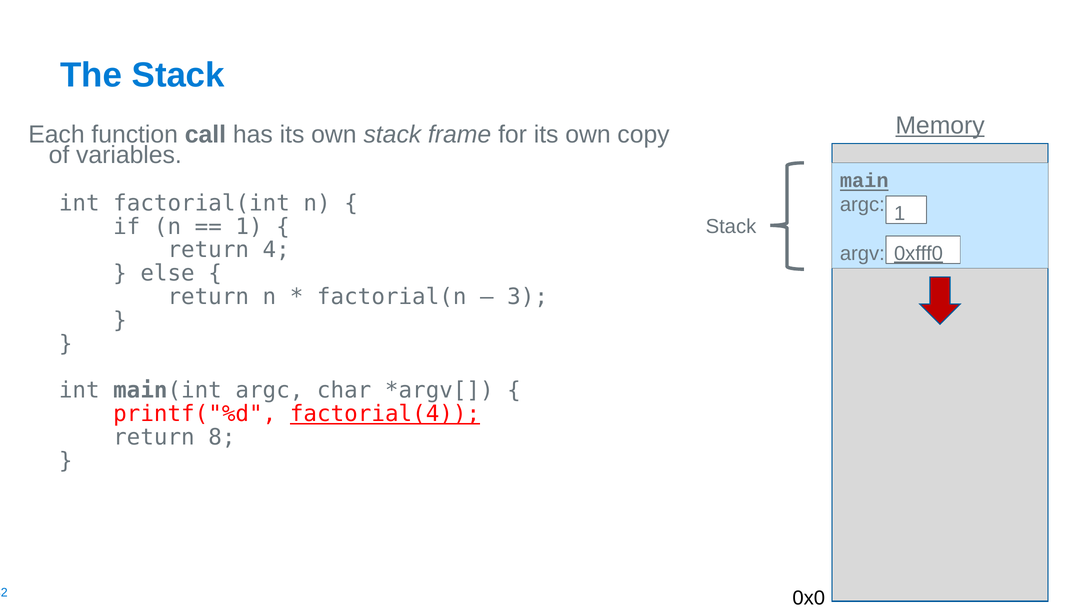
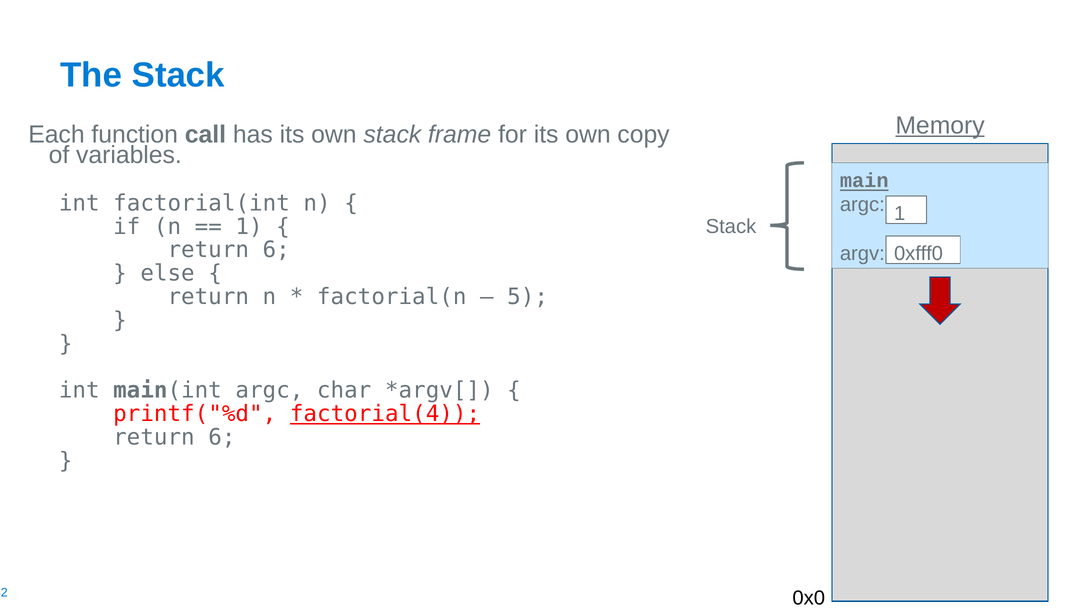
4 at (276, 250): 4 -> 6
0xfff0 underline: present -> none
3: 3 -> 5
8 at (222, 437): 8 -> 6
